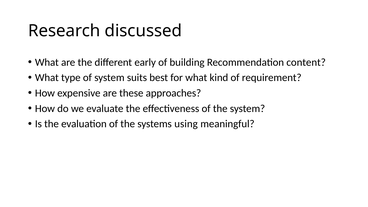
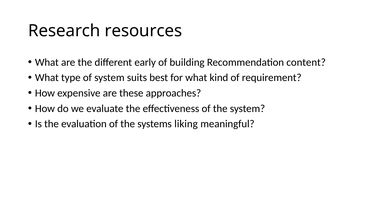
discussed: discussed -> resources
using: using -> liking
